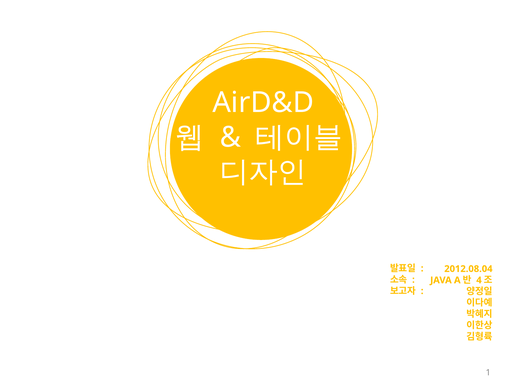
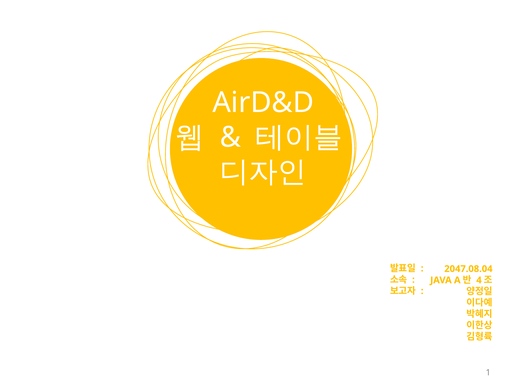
2012.08.04: 2012.08.04 -> 2047.08.04
